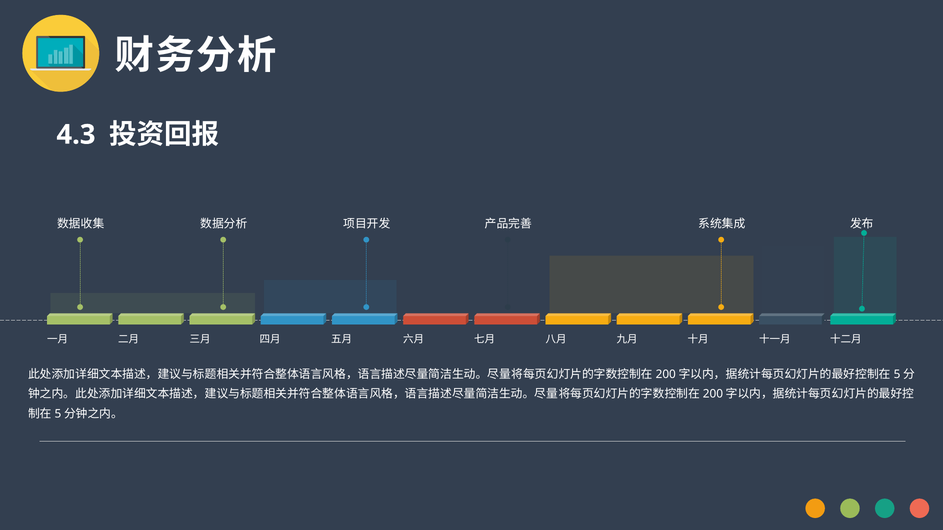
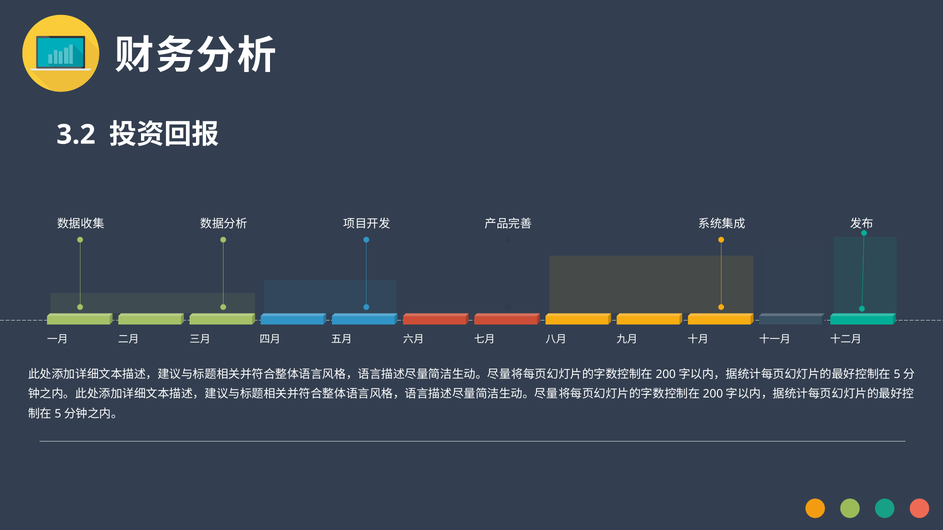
4.3: 4.3 -> 3.2
